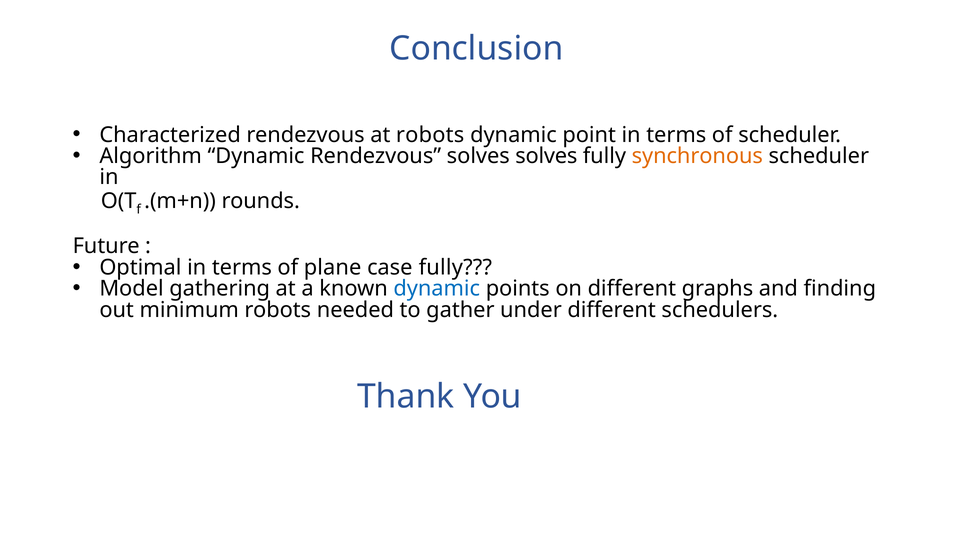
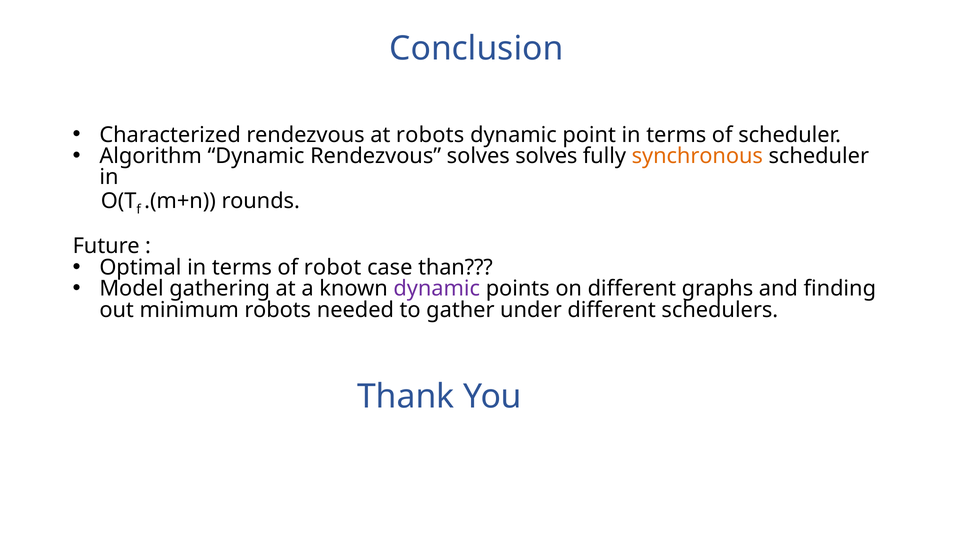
plane: plane -> robot
case fully: fully -> than
dynamic at (437, 289) colour: blue -> purple
